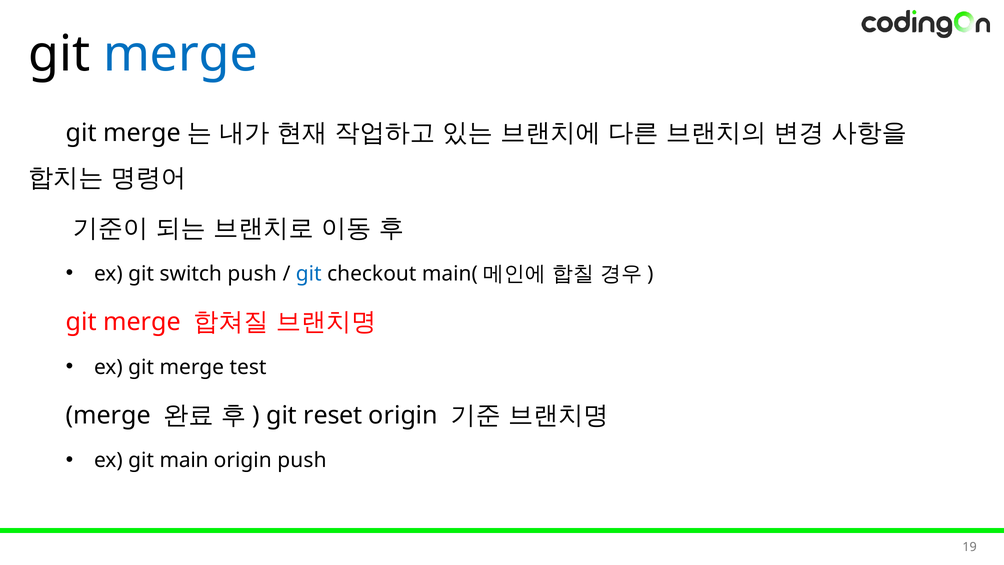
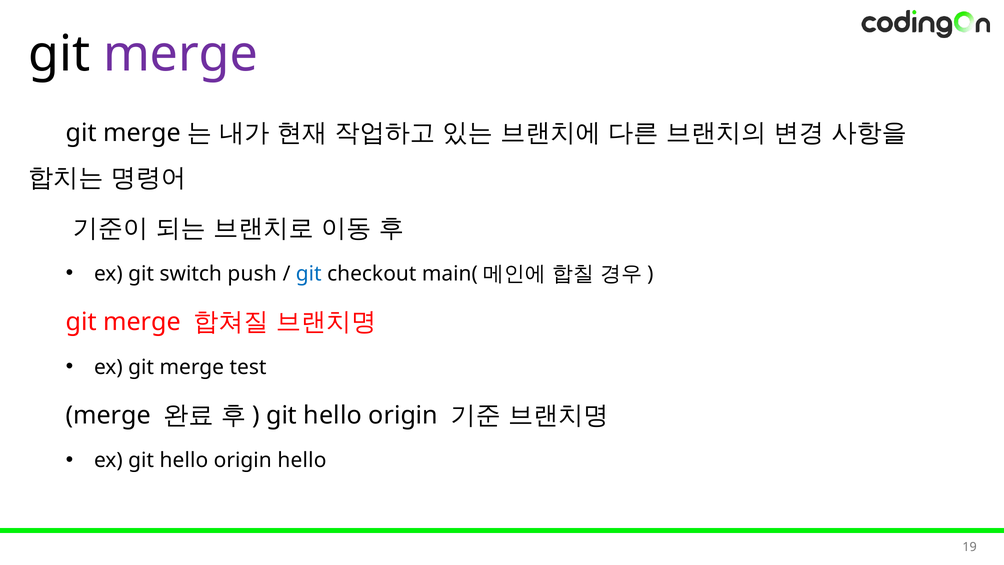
merge at (181, 54) colour: blue -> purple
reset at (333, 415): reset -> hello
ex git main: main -> hello
origin push: push -> hello
